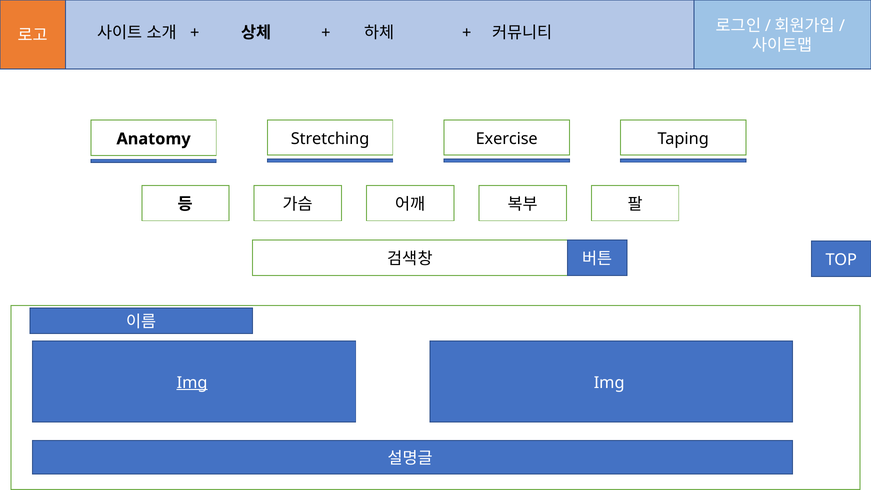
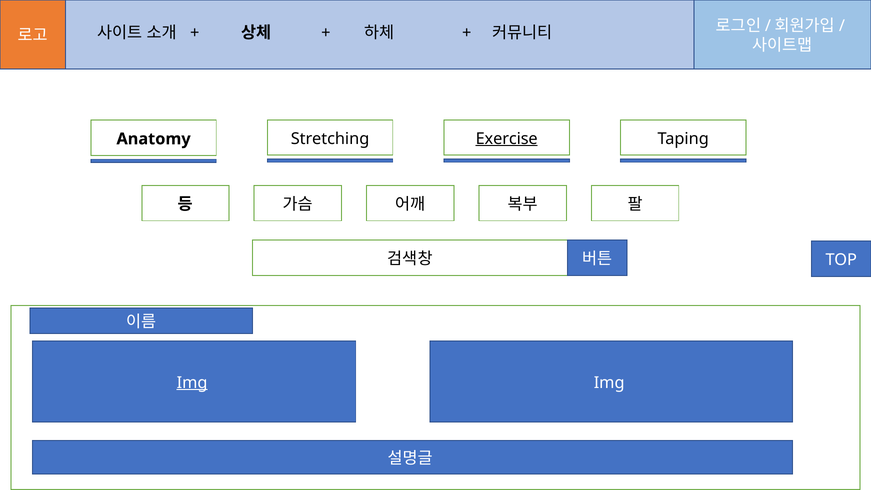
Exercise underline: none -> present
